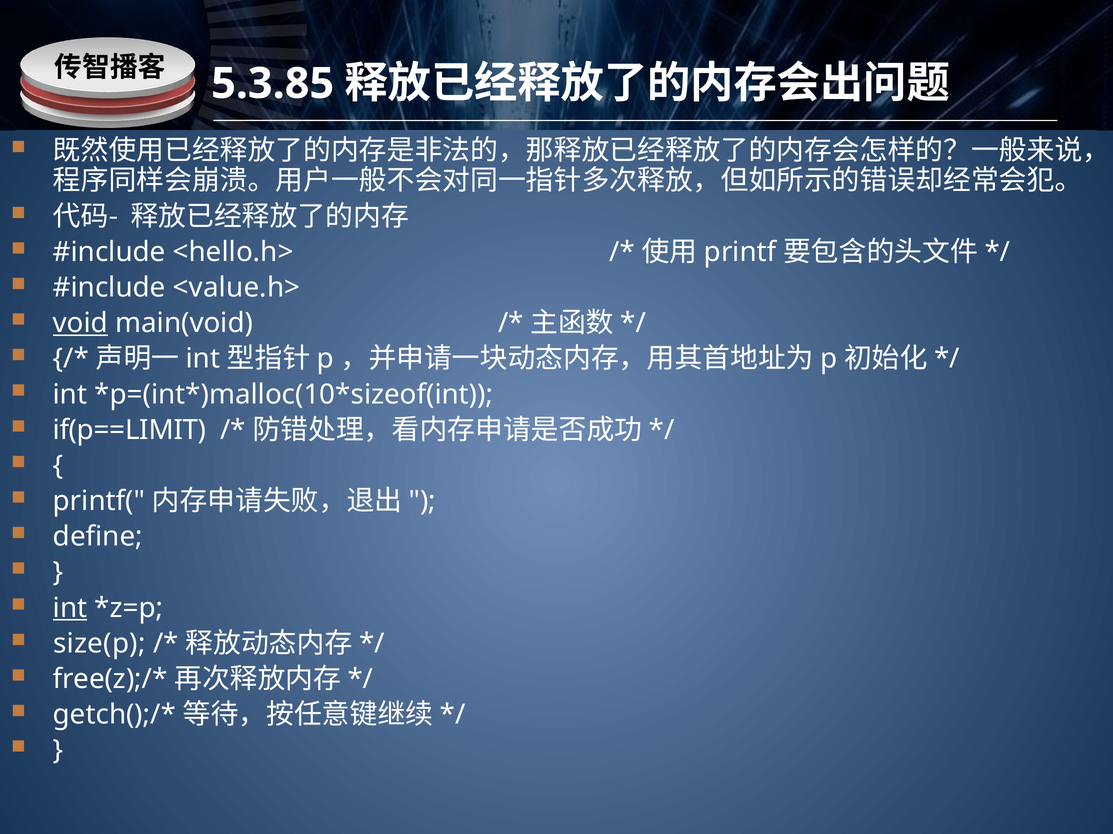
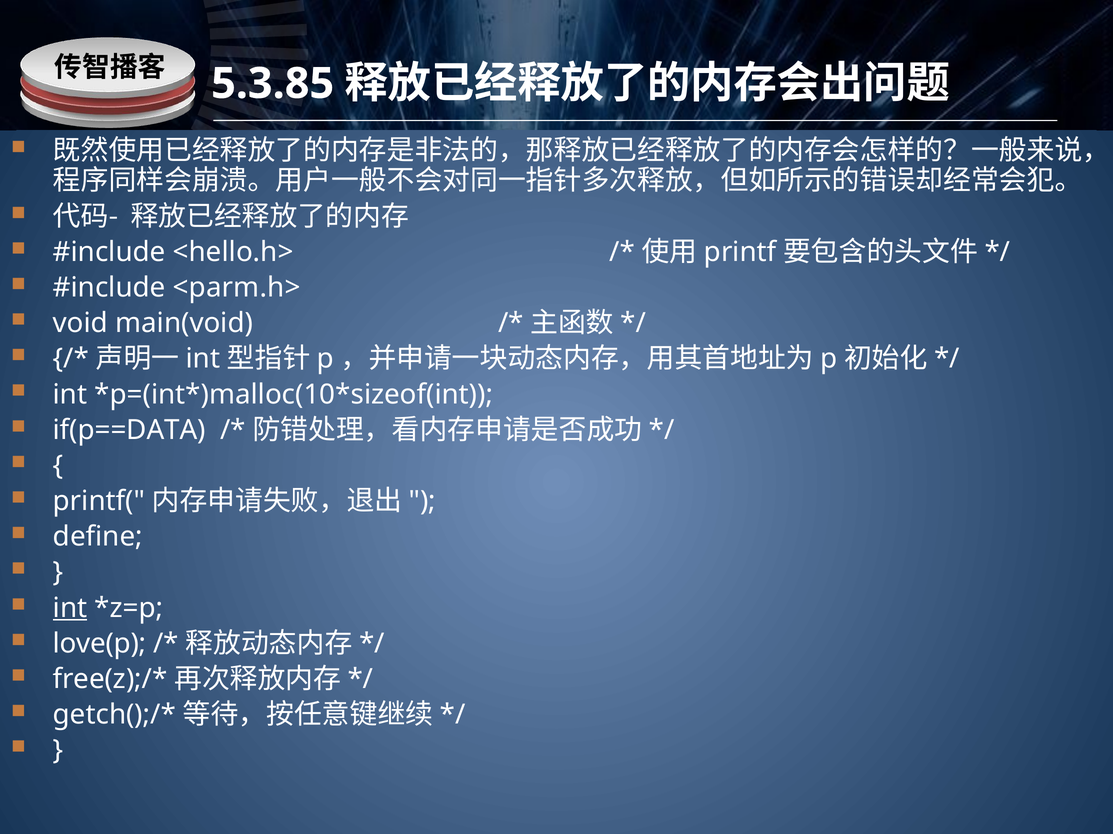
<value.h>: <value.h> -> <parm.h>
void underline: present -> none
if(p==LIMIT: if(p==LIMIT -> if(p==DATA
size(p: size(p -> love(p
